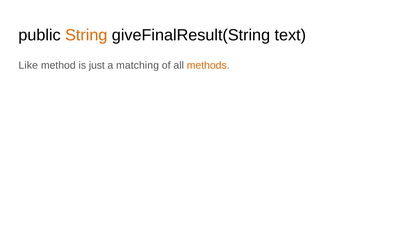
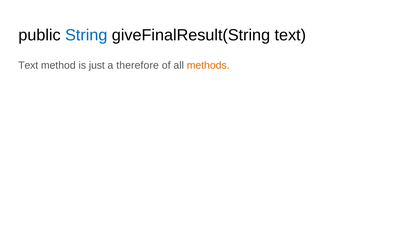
String colour: orange -> blue
Like at (28, 66): Like -> Text
matching: matching -> therefore
